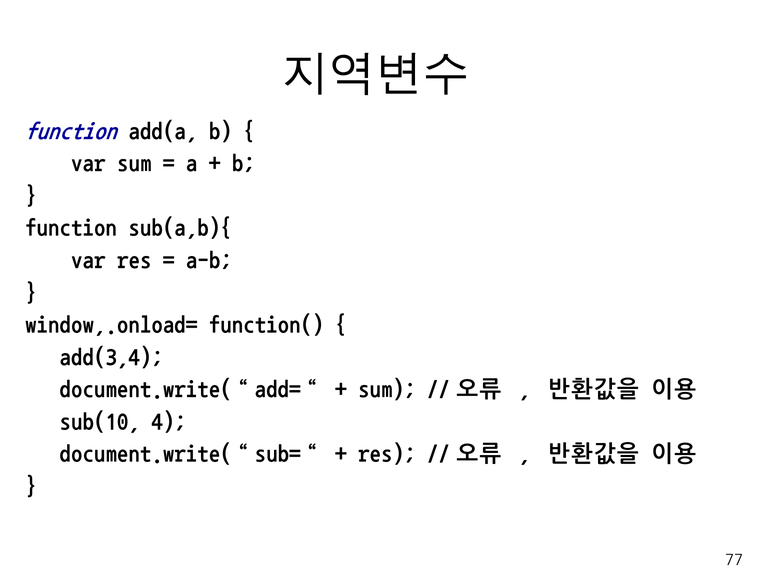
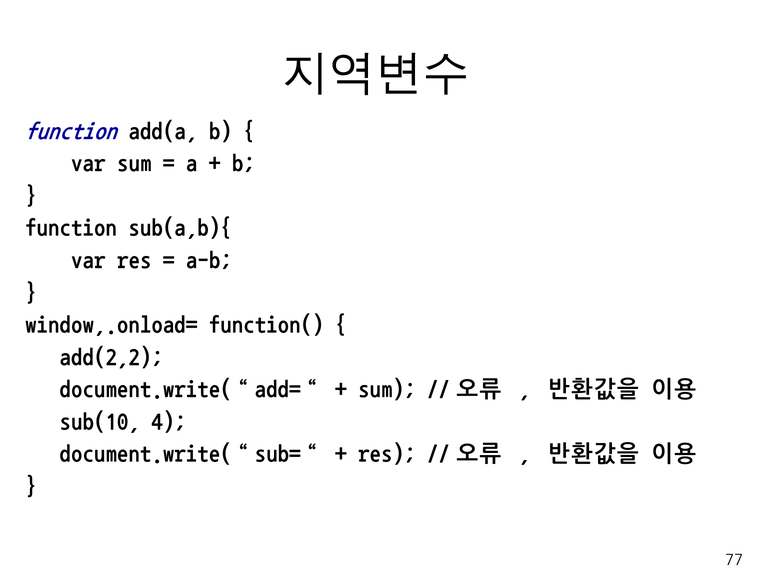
add(3,4: add(3,4 -> add(2,2
